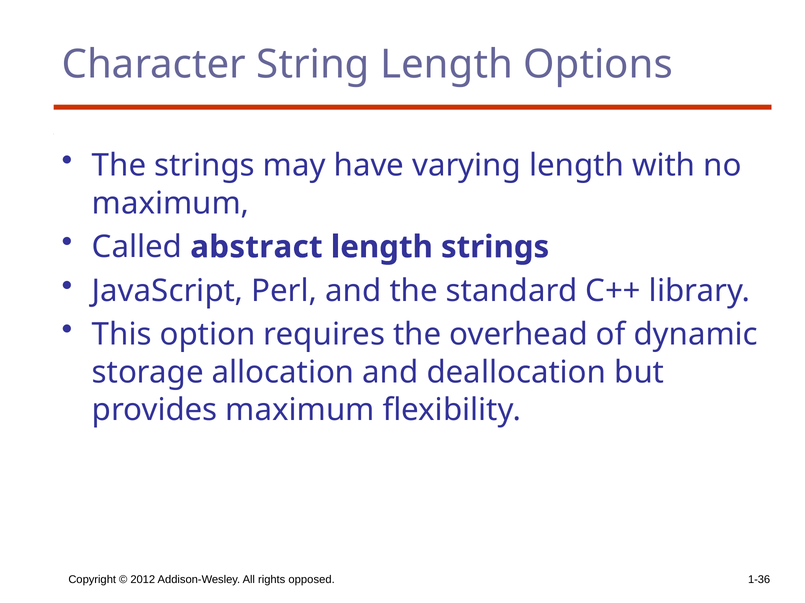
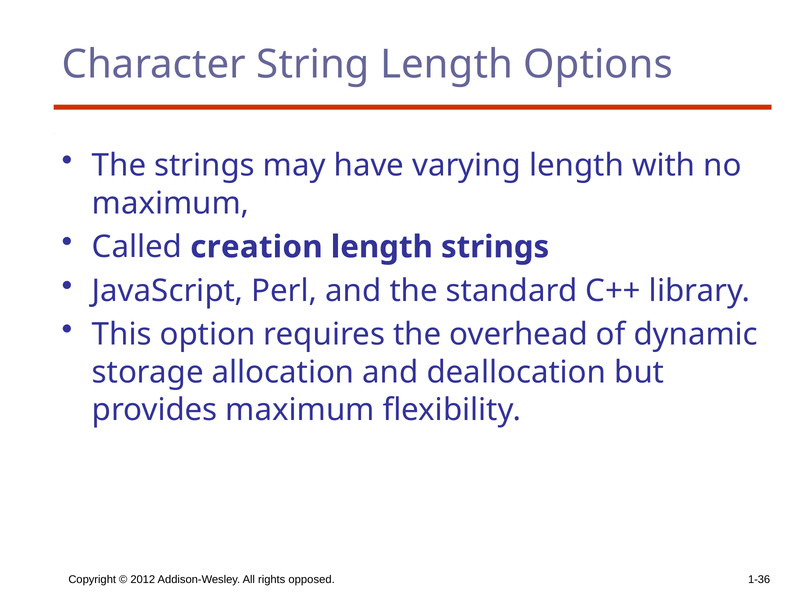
abstract: abstract -> creation
